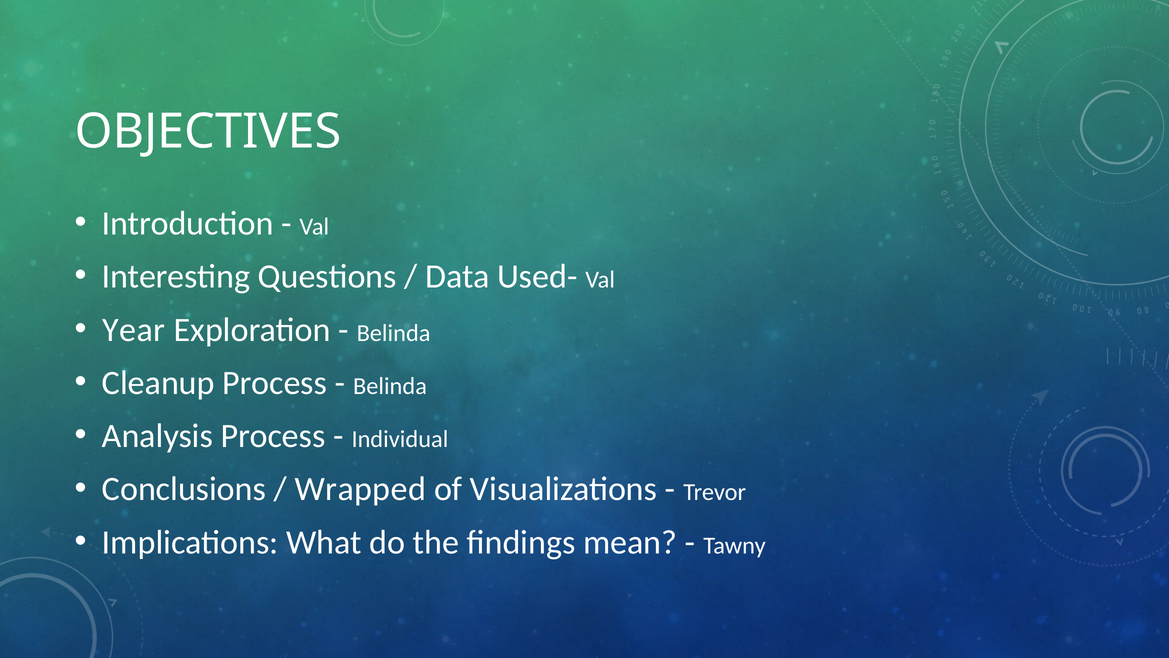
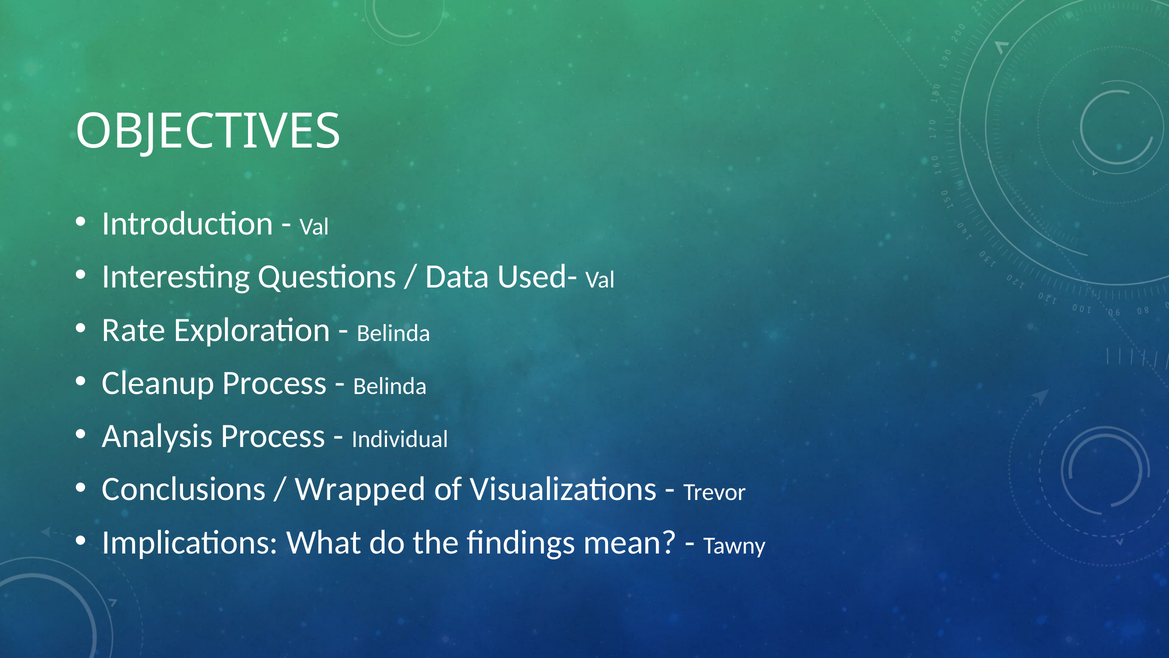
Year: Year -> Rate
